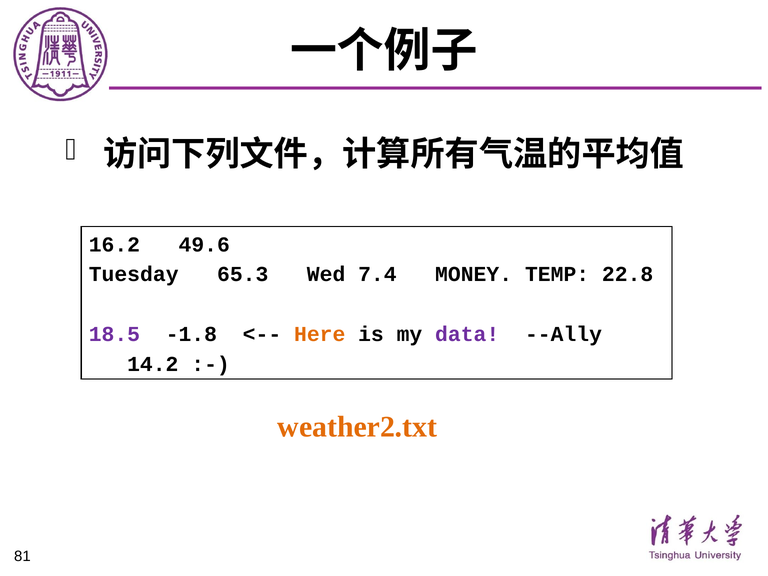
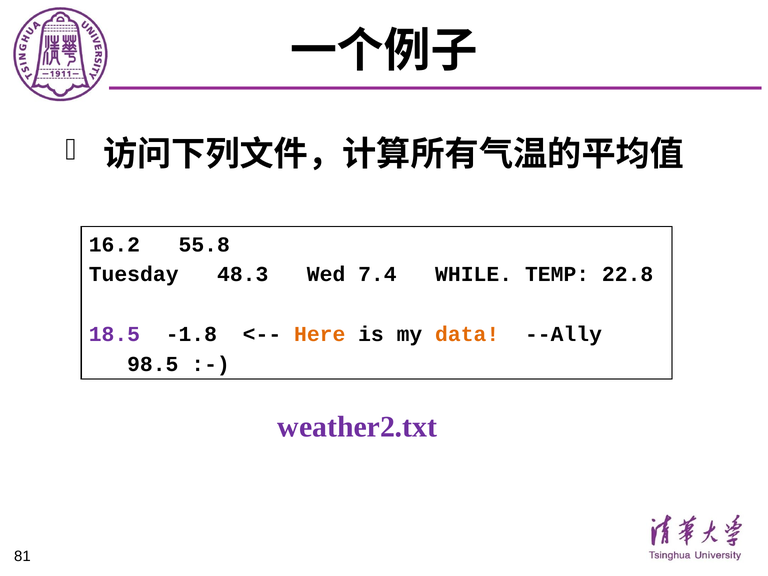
49.6: 49.6 -> 55.8
65.3: 65.3 -> 48.3
MONEY: MONEY -> WHILE
data colour: purple -> orange
14.2: 14.2 -> 98.5
weather2.txt colour: orange -> purple
